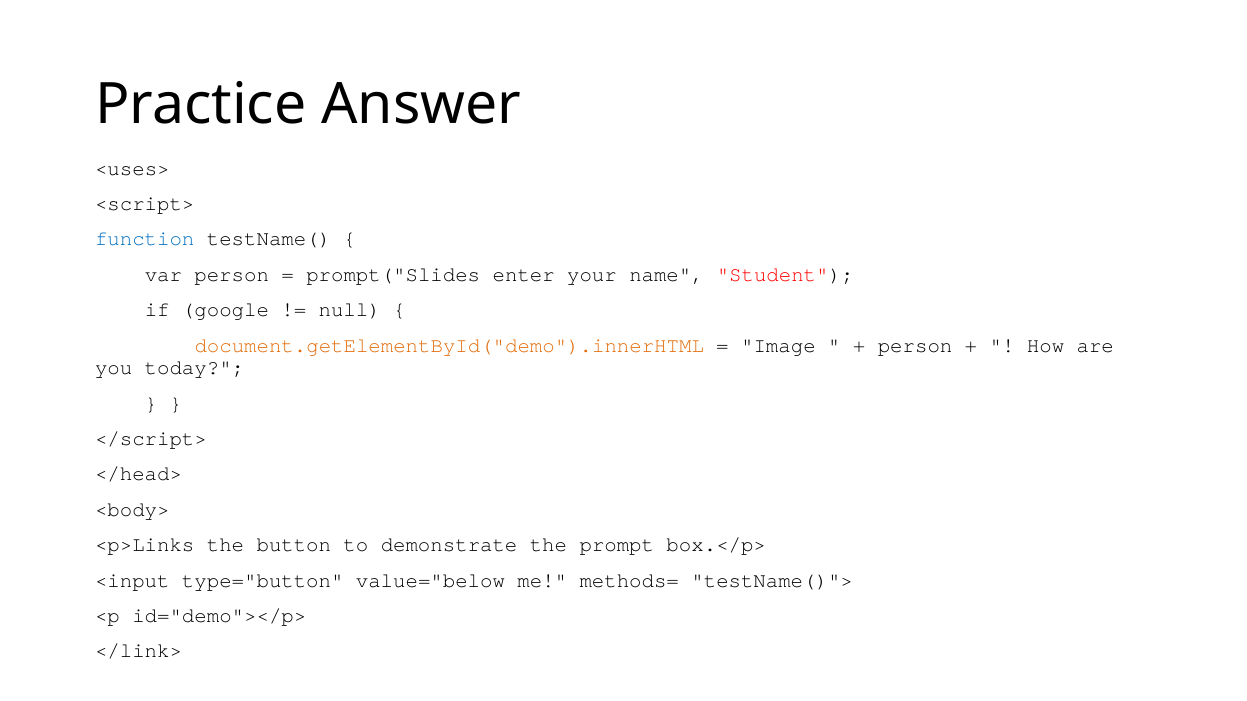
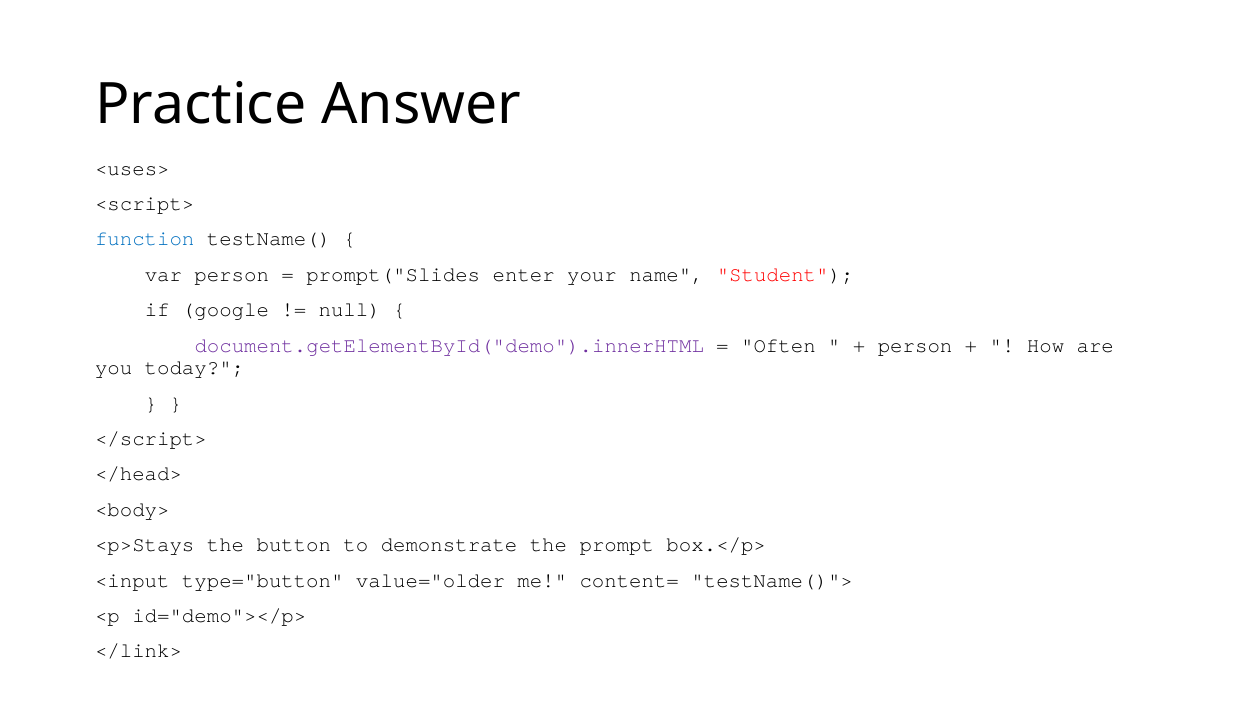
document.getElementById("demo").innerHTML colour: orange -> purple
Image: Image -> Often
<p>Links: <p>Links -> <p>Stays
value="below: value="below -> value="older
methods=: methods= -> content=
